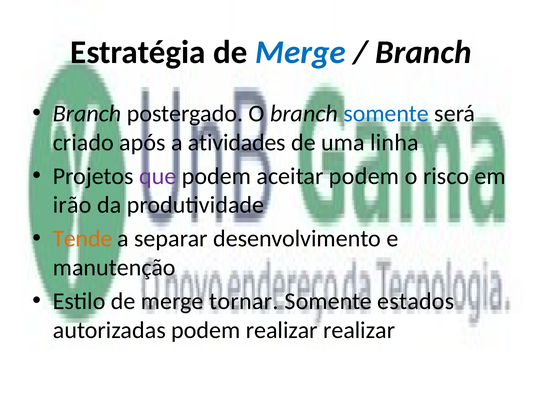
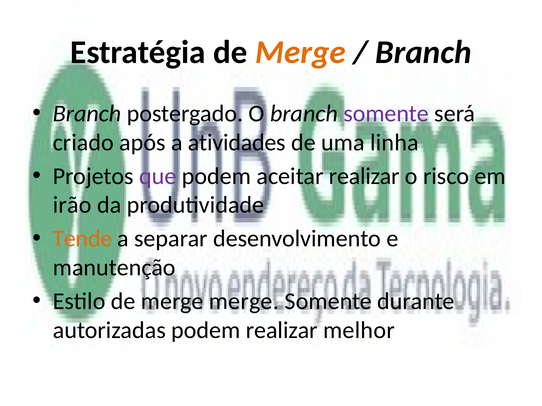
Merge at (301, 52) colour: blue -> orange
somente at (386, 114) colour: blue -> purple
aceitar podem: podem -> realizar
merge tornar: tornar -> merge
estados: estados -> durante
realizar realizar: realizar -> melhor
